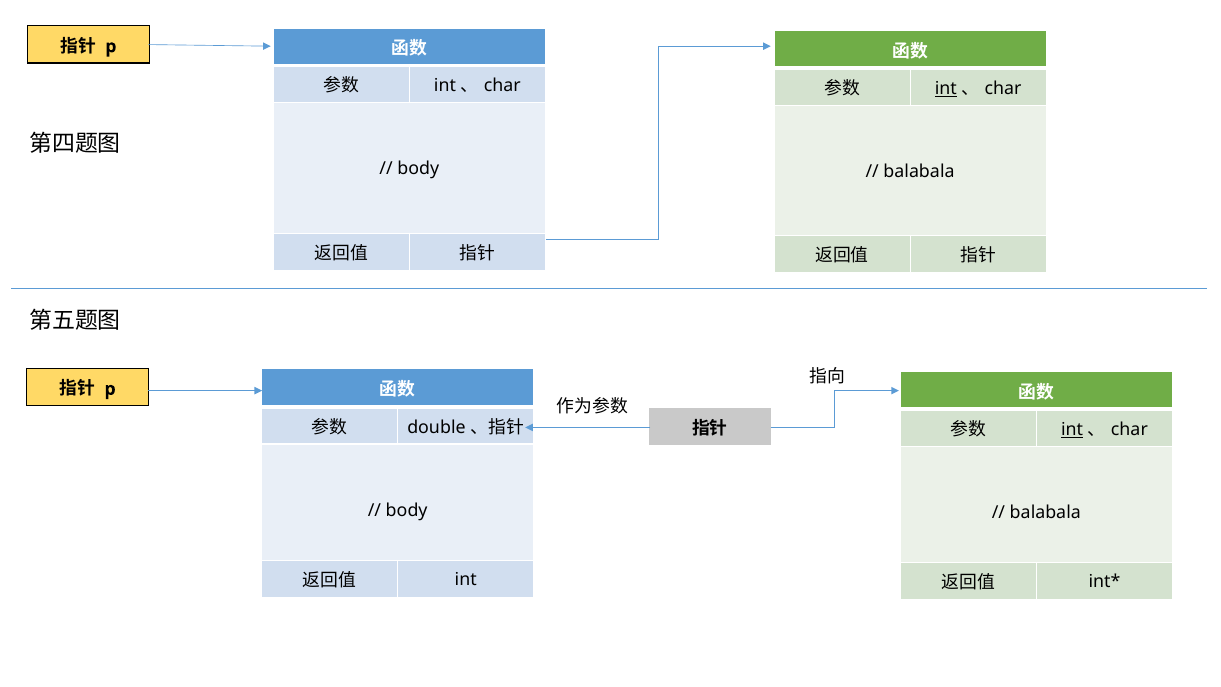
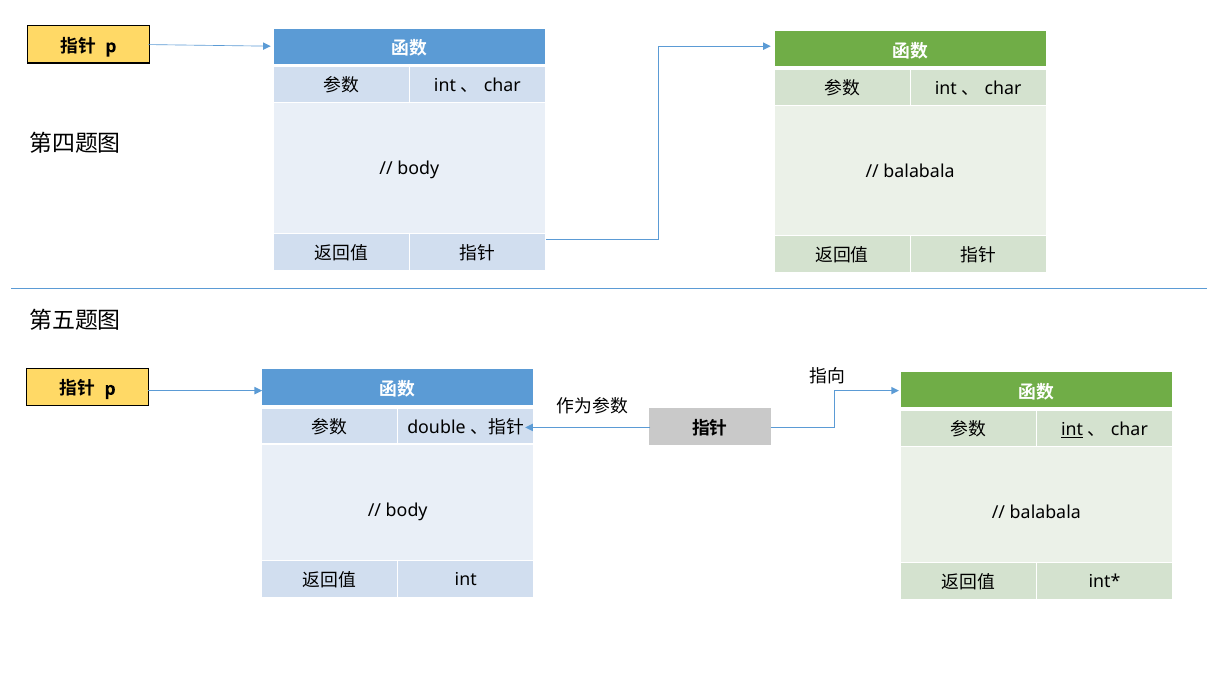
int at (946, 88) underline: present -> none
